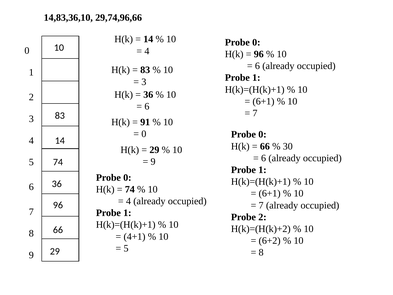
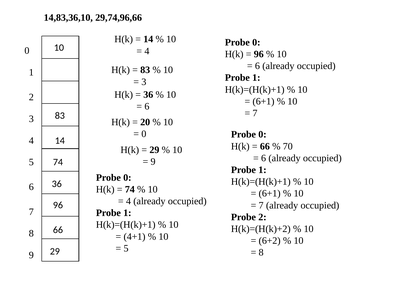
91: 91 -> 20
30: 30 -> 70
